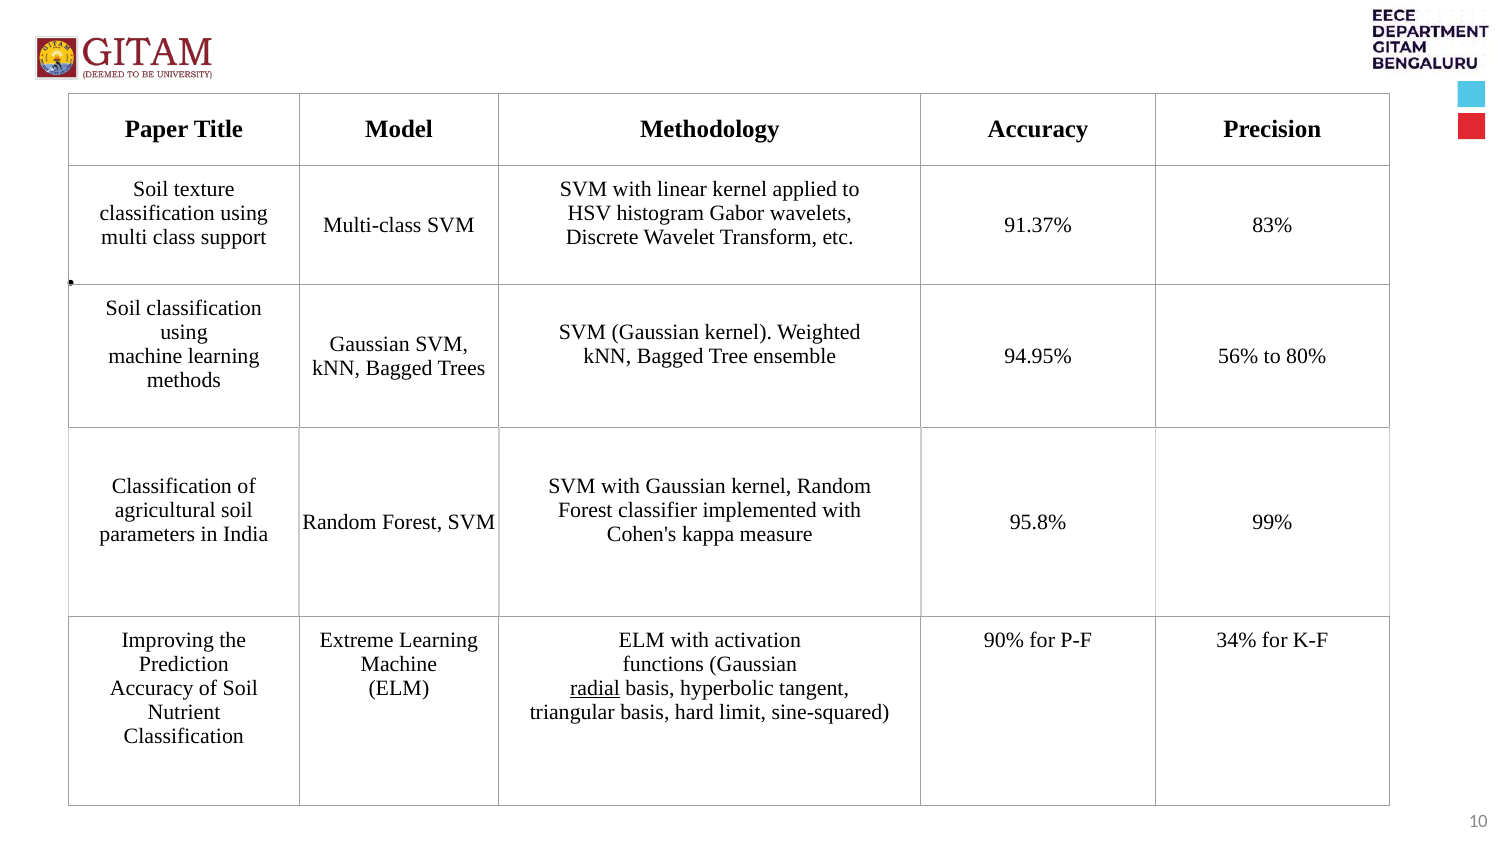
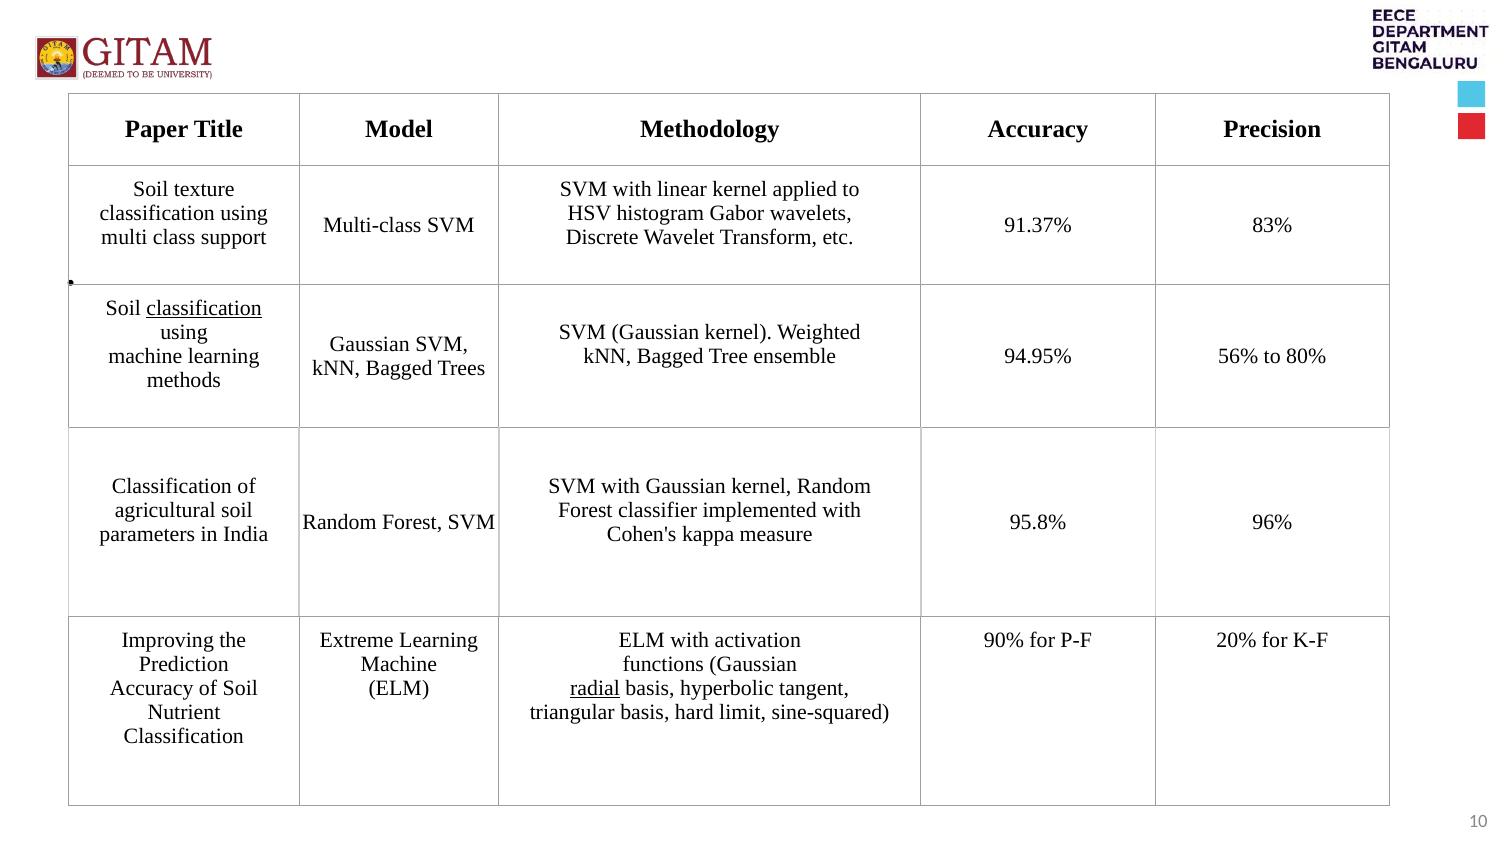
classification at (204, 308) underline: none -> present
99%: 99% -> 96%
34%: 34% -> 20%
